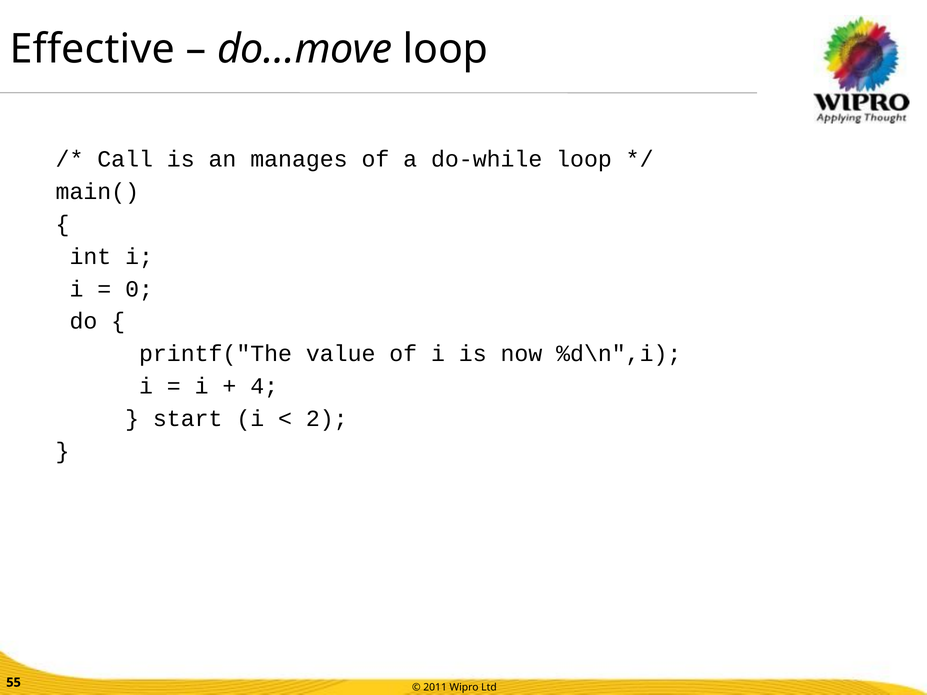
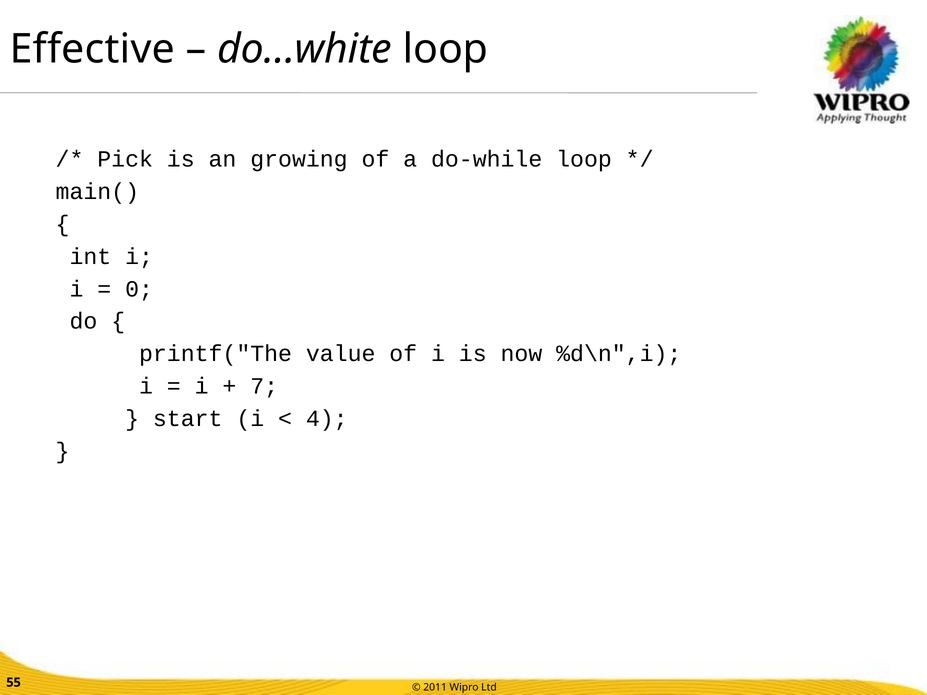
do…move: do…move -> do…white
Call: Call -> Pick
manages: manages -> growing
4: 4 -> 7
2: 2 -> 4
